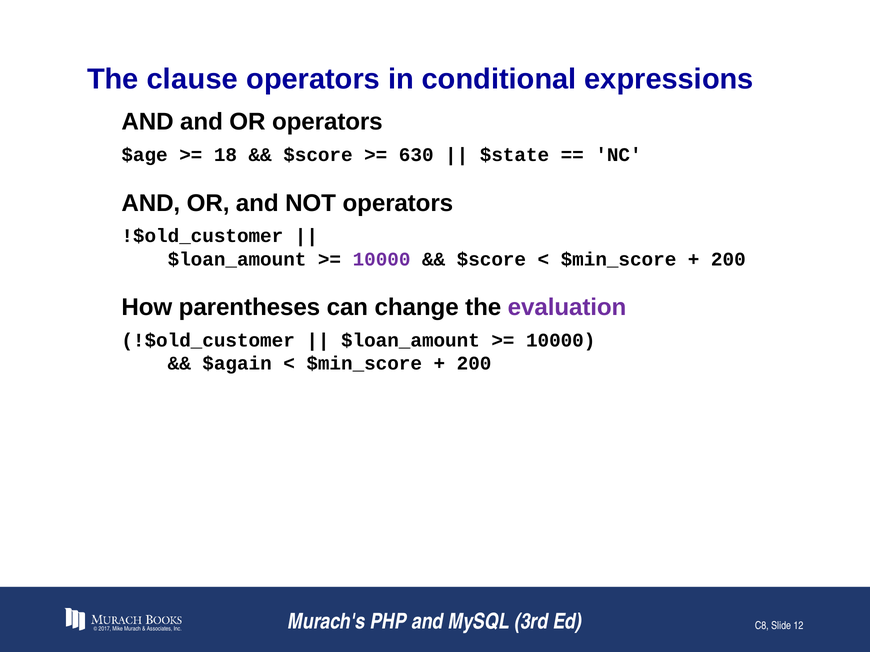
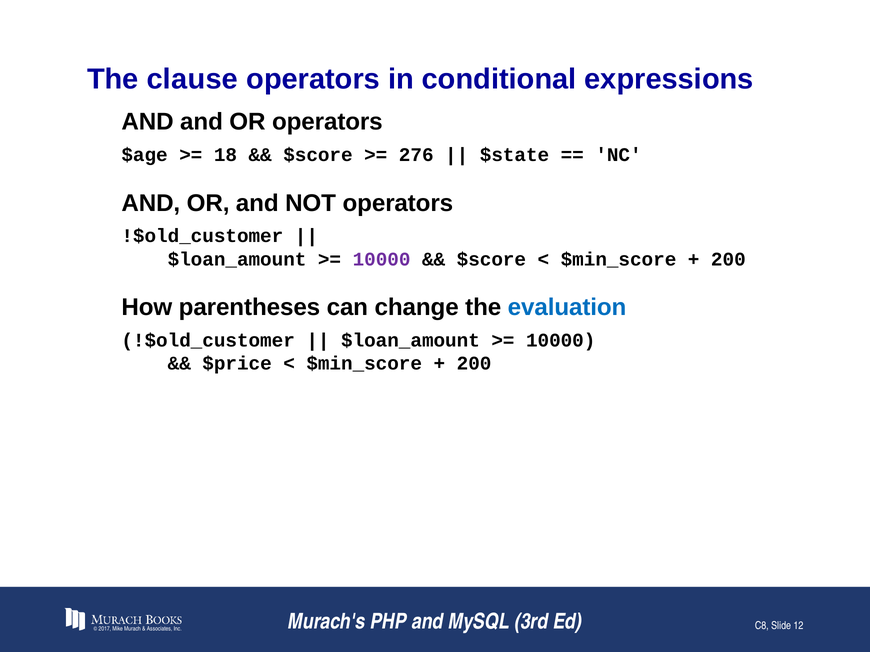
630: 630 -> 276
evaluation colour: purple -> blue
$again: $again -> $price
